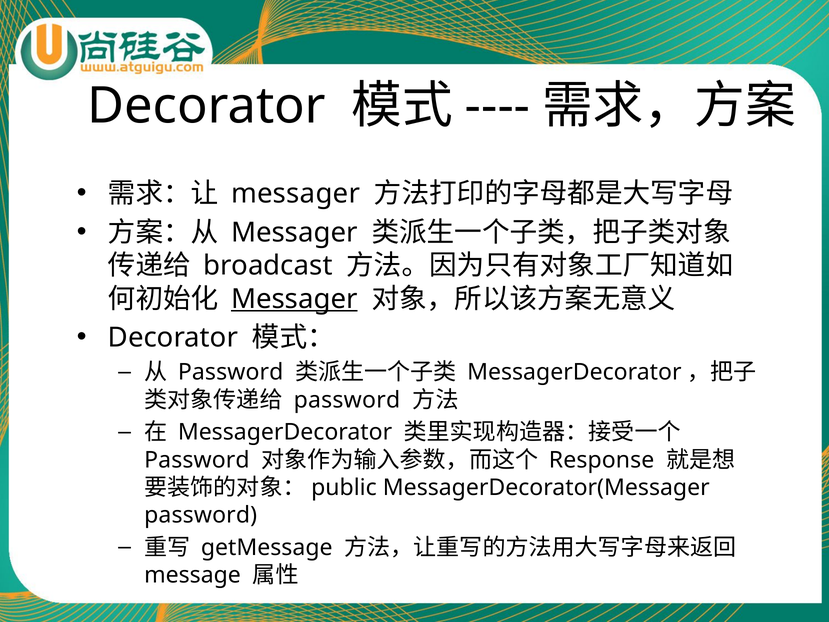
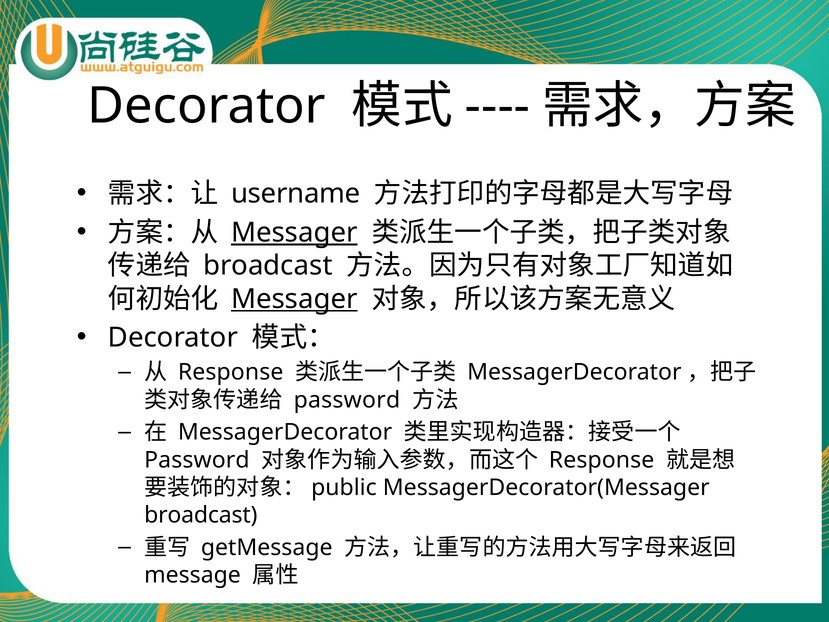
messager at (296, 194): messager -> username
Messager at (294, 232) underline: none -> present
Password at (231, 372): Password -> Response
password at (201, 515): password -> broadcast
